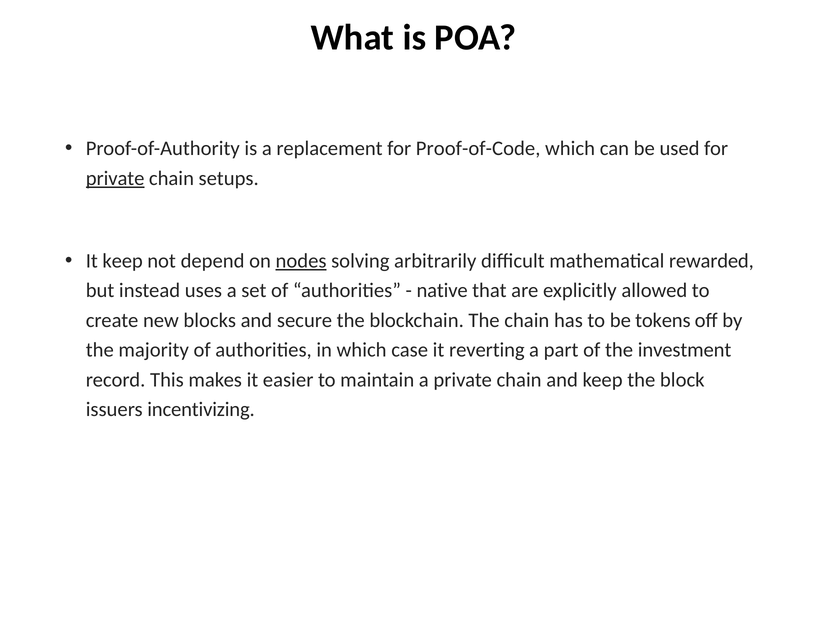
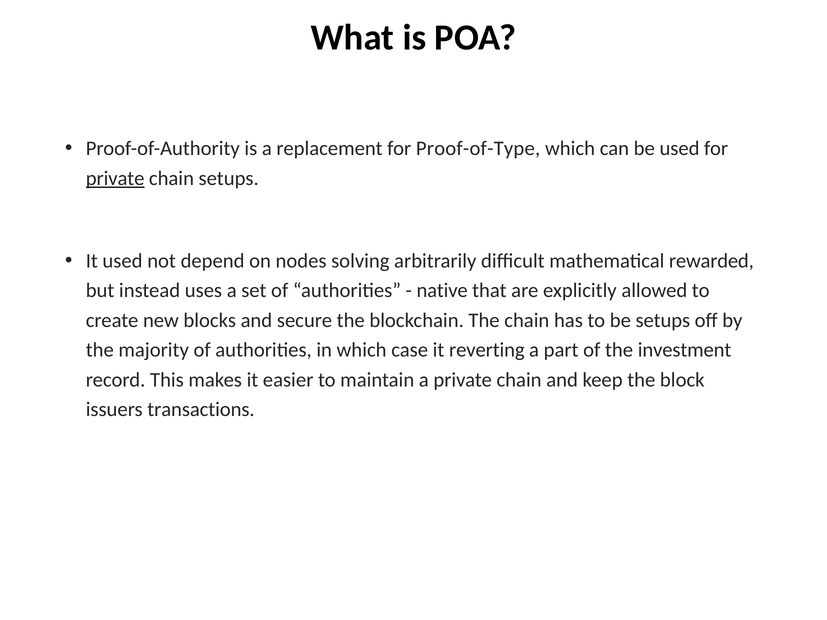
Proof-of-Code: Proof-of-Code -> Proof-of-Type
It keep: keep -> used
nodes underline: present -> none
be tokens: tokens -> setups
incentivizing: incentivizing -> transactions
